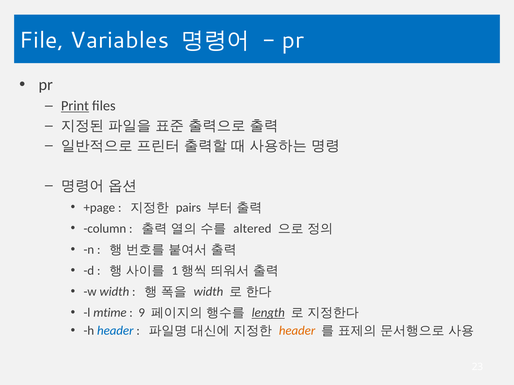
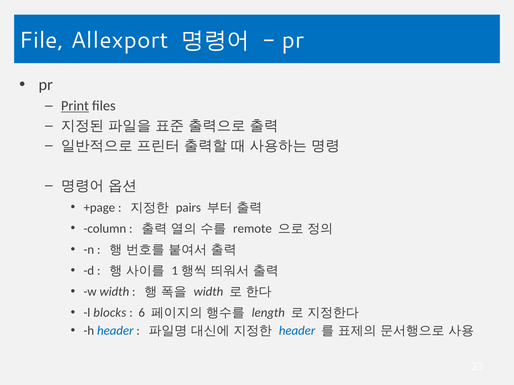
Variables: Variables -> Allexport
altered: altered -> remote
mtime: mtime -> blocks
9: 9 -> 6
length underline: present -> none
header at (297, 331) colour: orange -> blue
